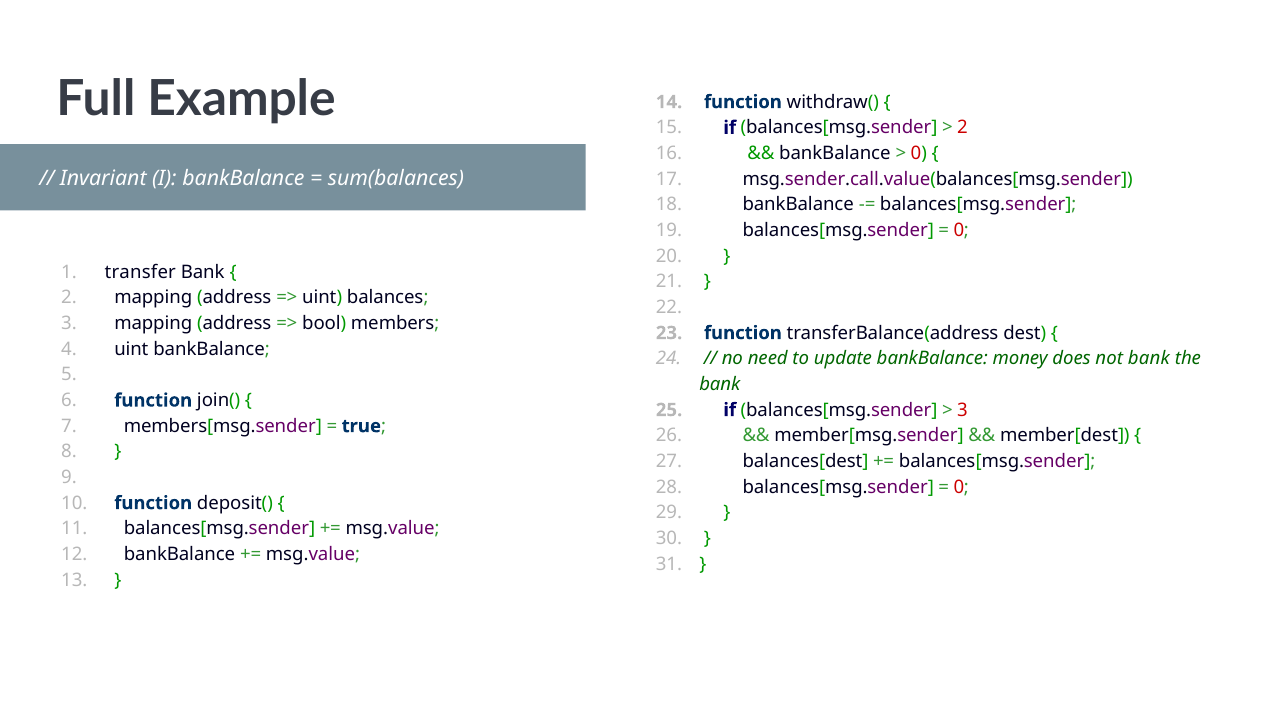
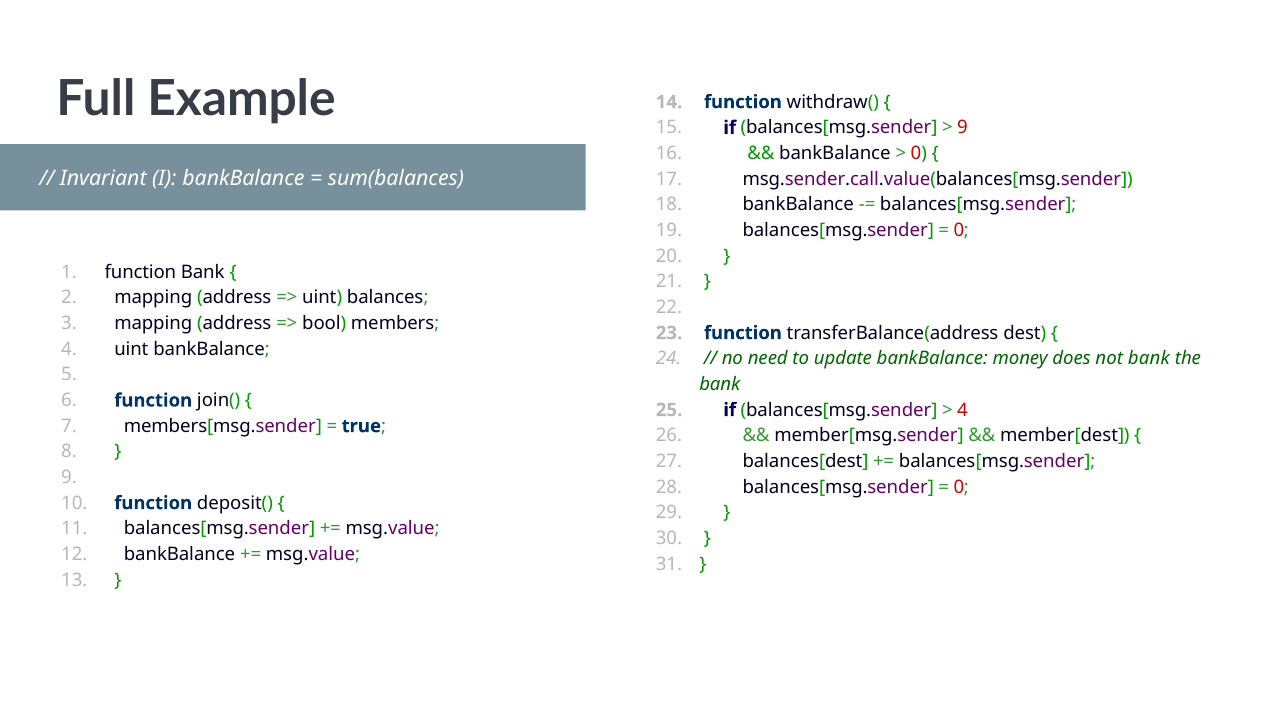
2 at (963, 128): 2 -> 9
transfer at (140, 272): transfer -> function
3 at (963, 410): 3 -> 4
